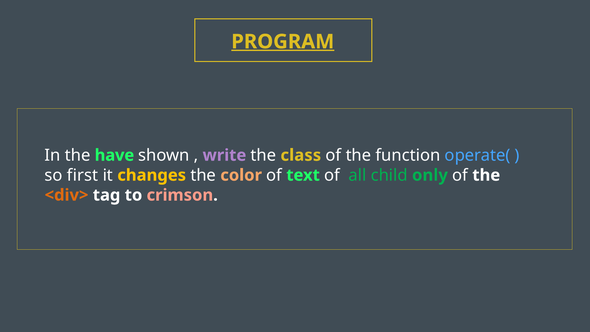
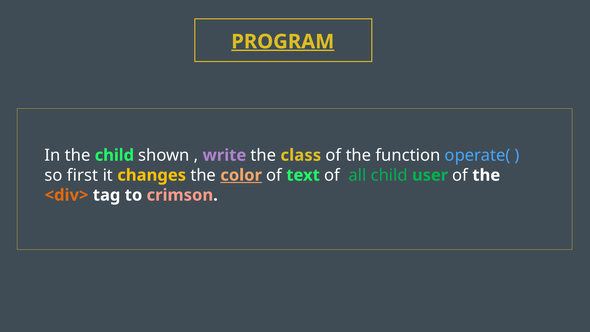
the have: have -> child
color underline: none -> present
only: only -> user
